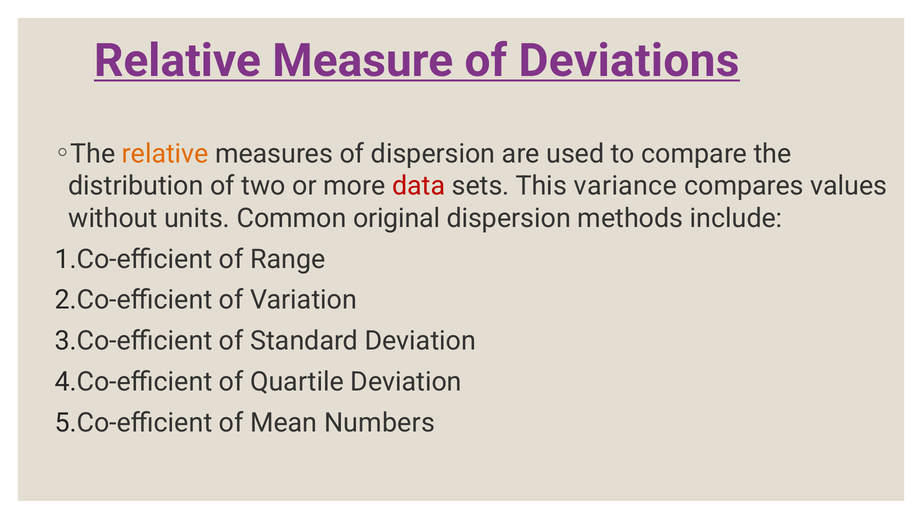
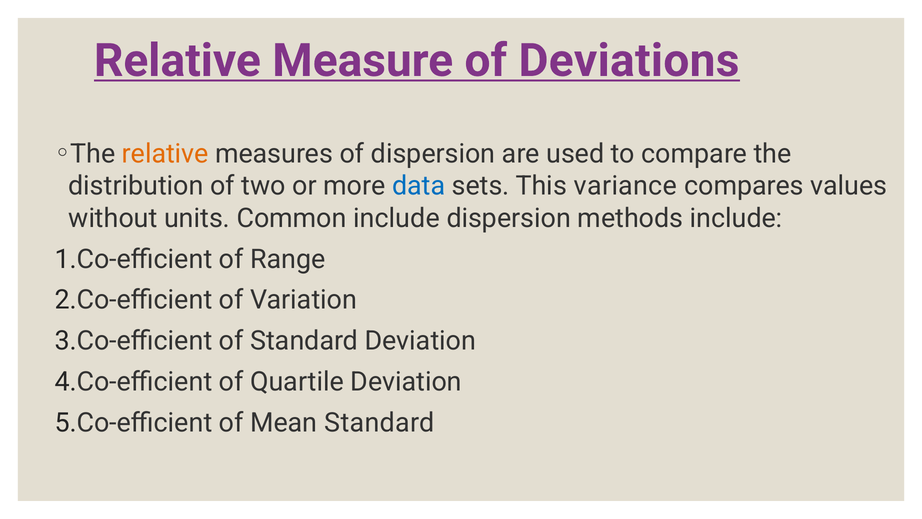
data colour: red -> blue
Common original: original -> include
Mean Numbers: Numbers -> Standard
